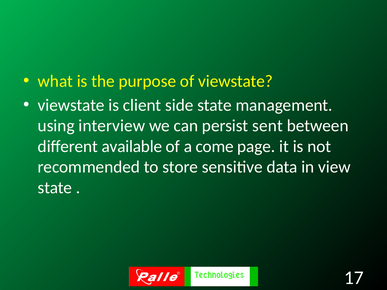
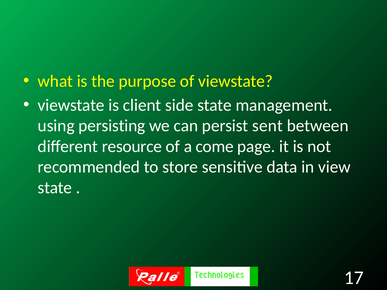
interview: interview -> persisting
available: available -> resource
